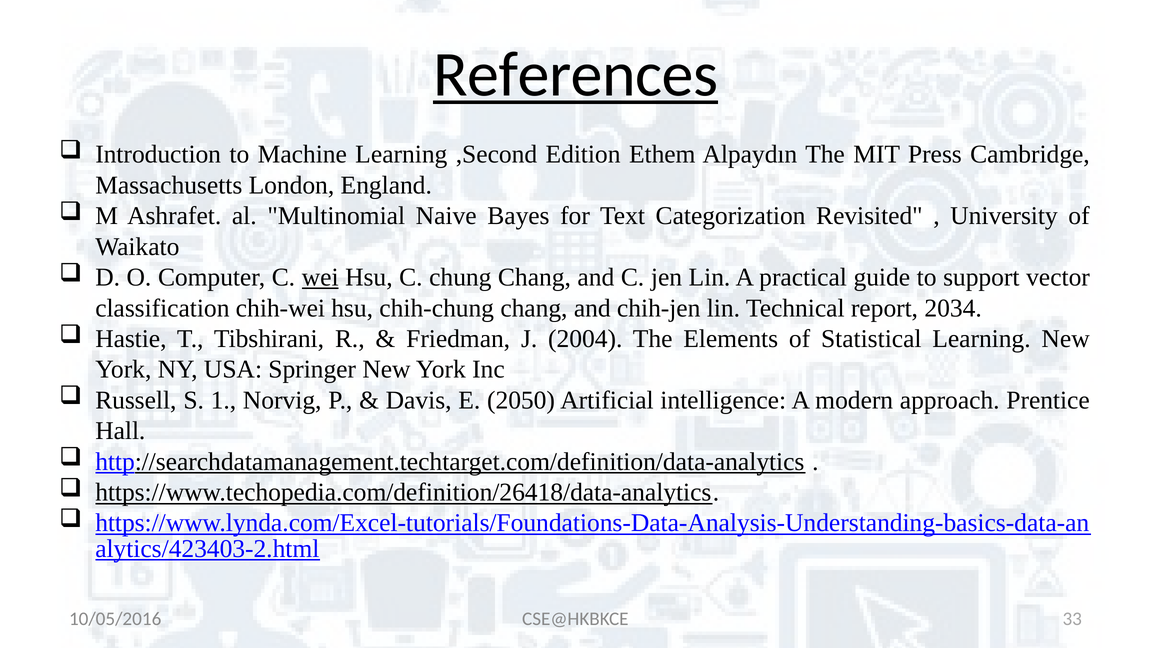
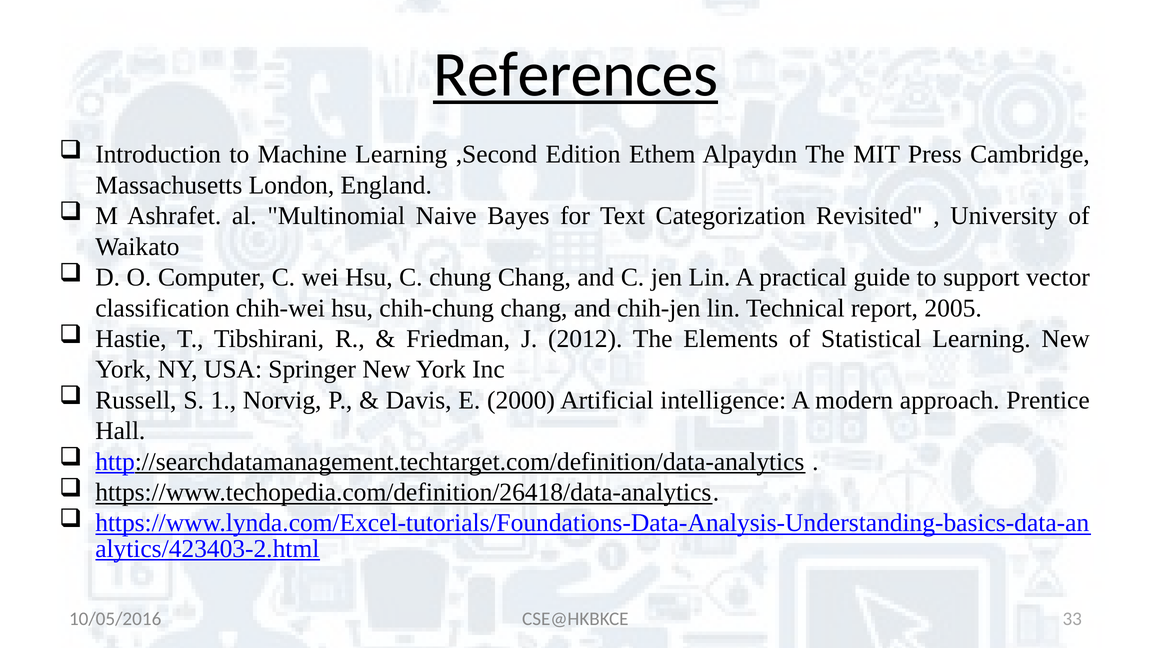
wei underline: present -> none
2034: 2034 -> 2005
2004: 2004 -> 2012
2050: 2050 -> 2000
